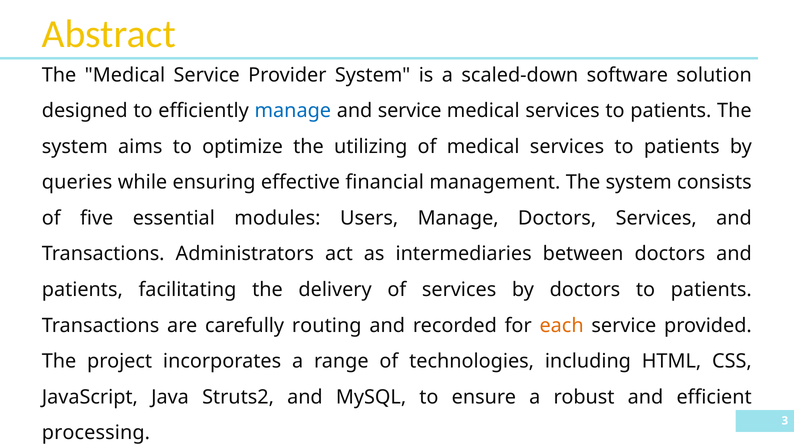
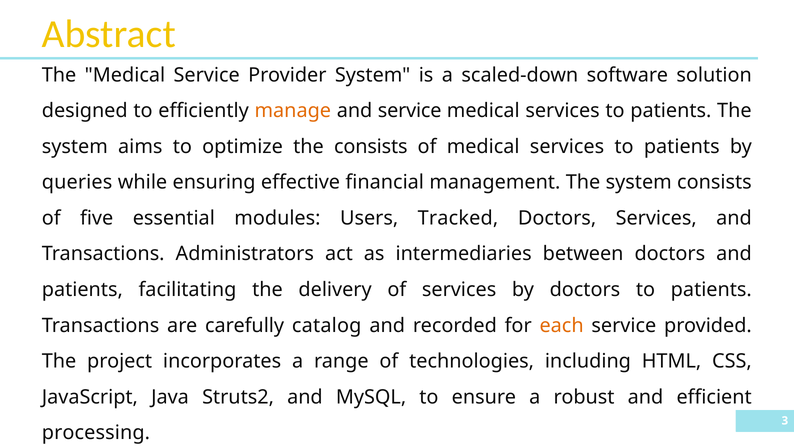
manage at (293, 111) colour: blue -> orange
the utilizing: utilizing -> consists
Users Manage: Manage -> Tracked
routing: routing -> catalog
